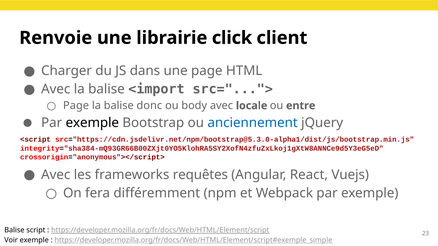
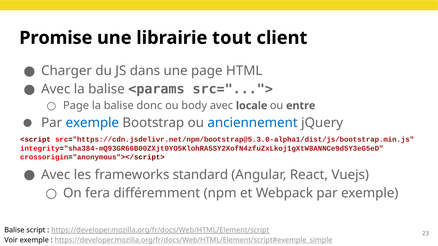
Renvoie: Renvoie -> Promise
click: click -> tout
<import: <import -> <params
exemple at (92, 123) colour: black -> blue
requêtes: requêtes -> standard
